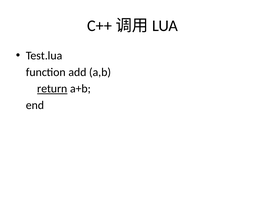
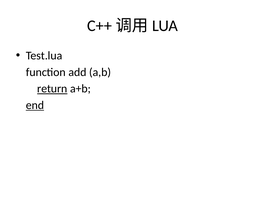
end underline: none -> present
